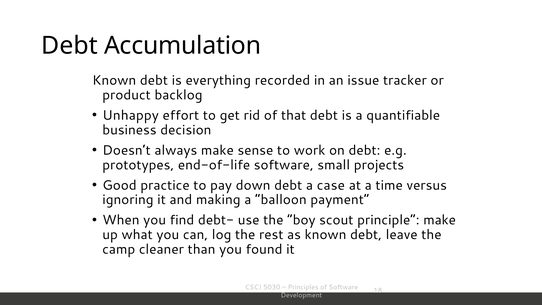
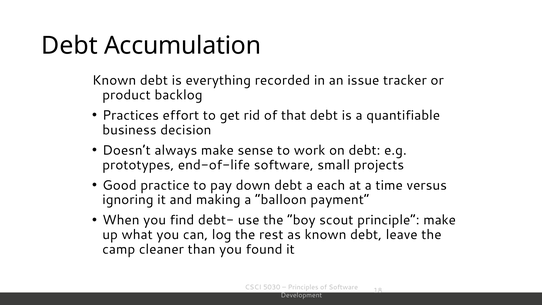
Unhappy: Unhappy -> Practices
case: case -> each
